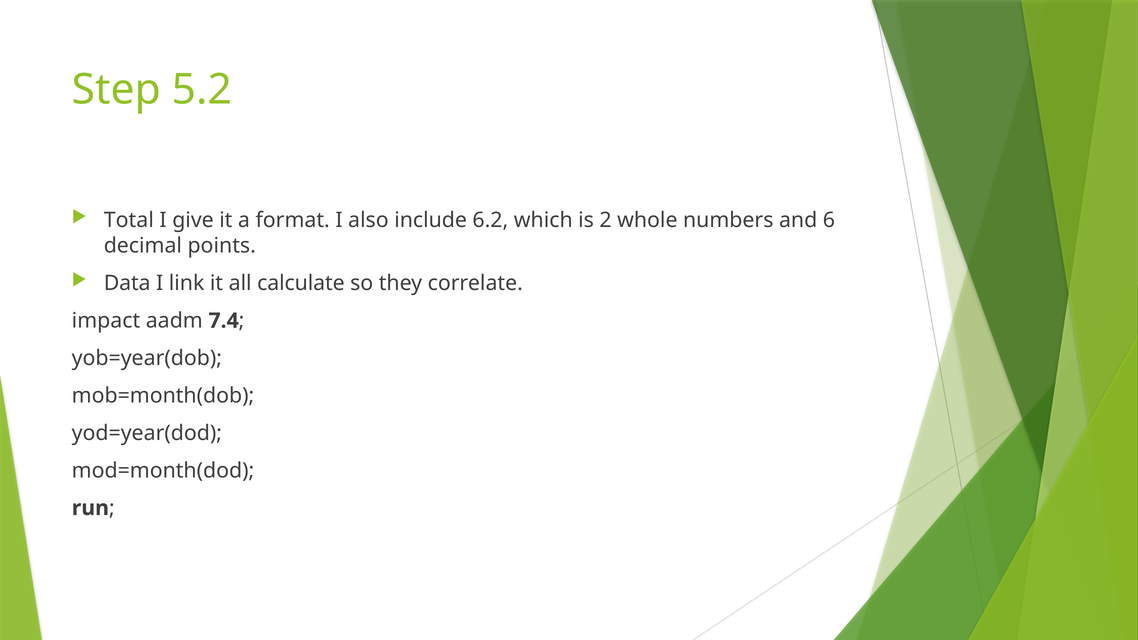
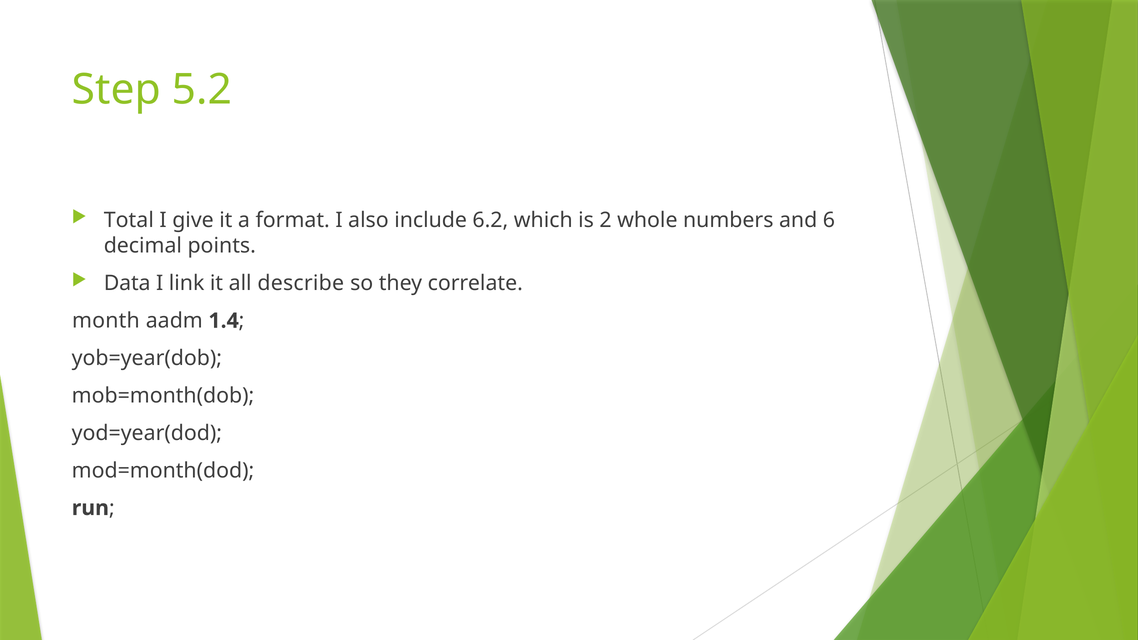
calculate: calculate -> describe
impact: impact -> month
7.4: 7.4 -> 1.4
